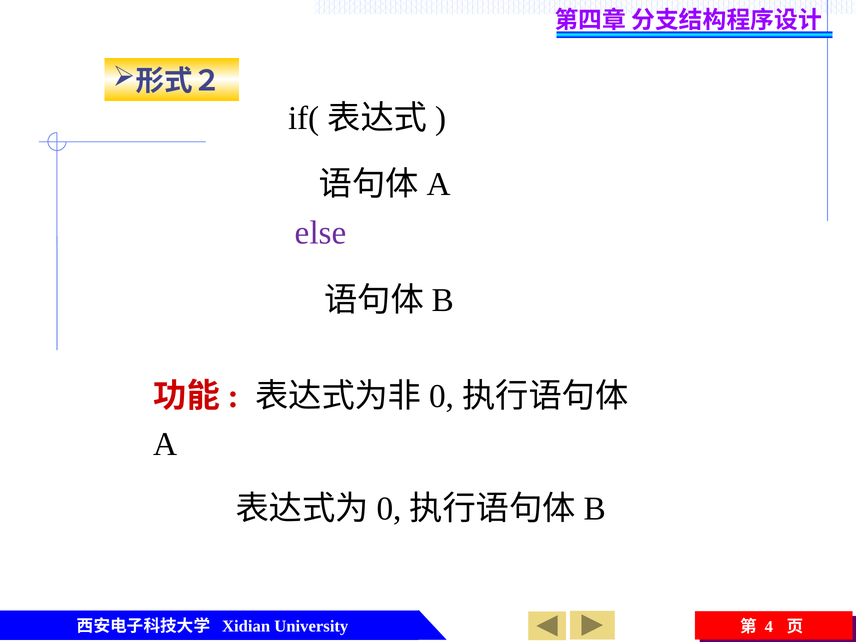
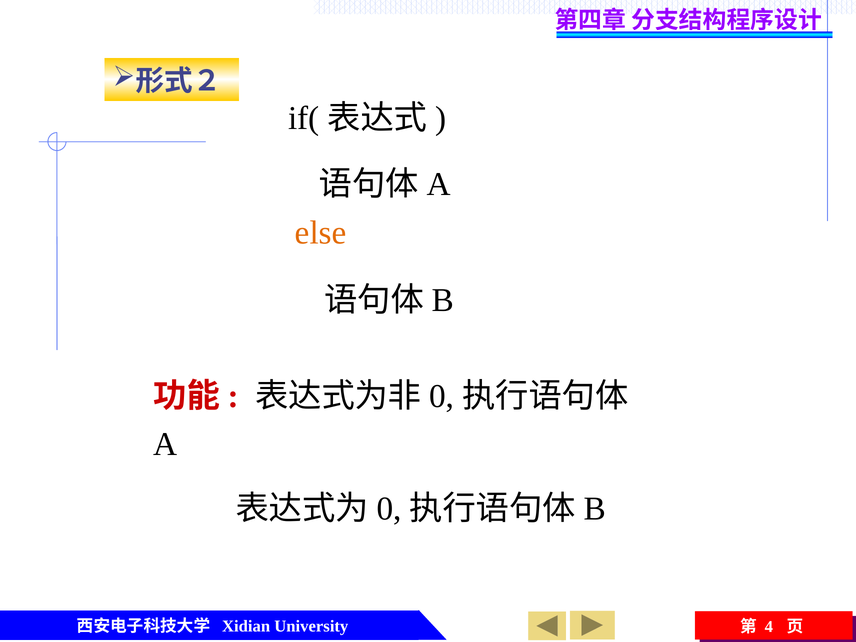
else colour: purple -> orange
